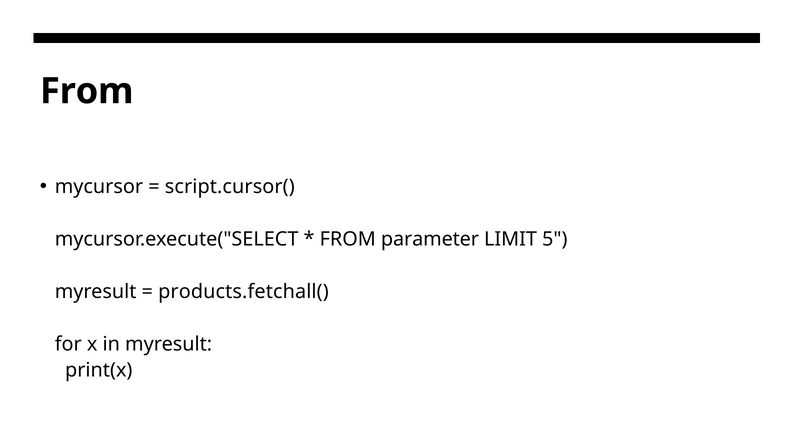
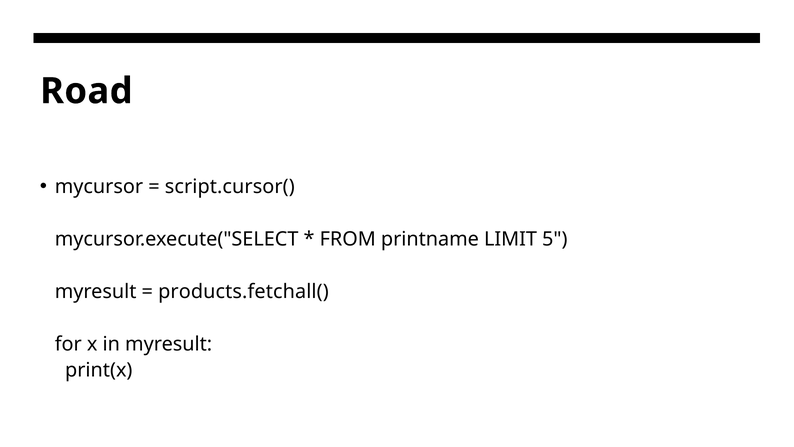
From at (87, 91): From -> Road
parameter: parameter -> printname
